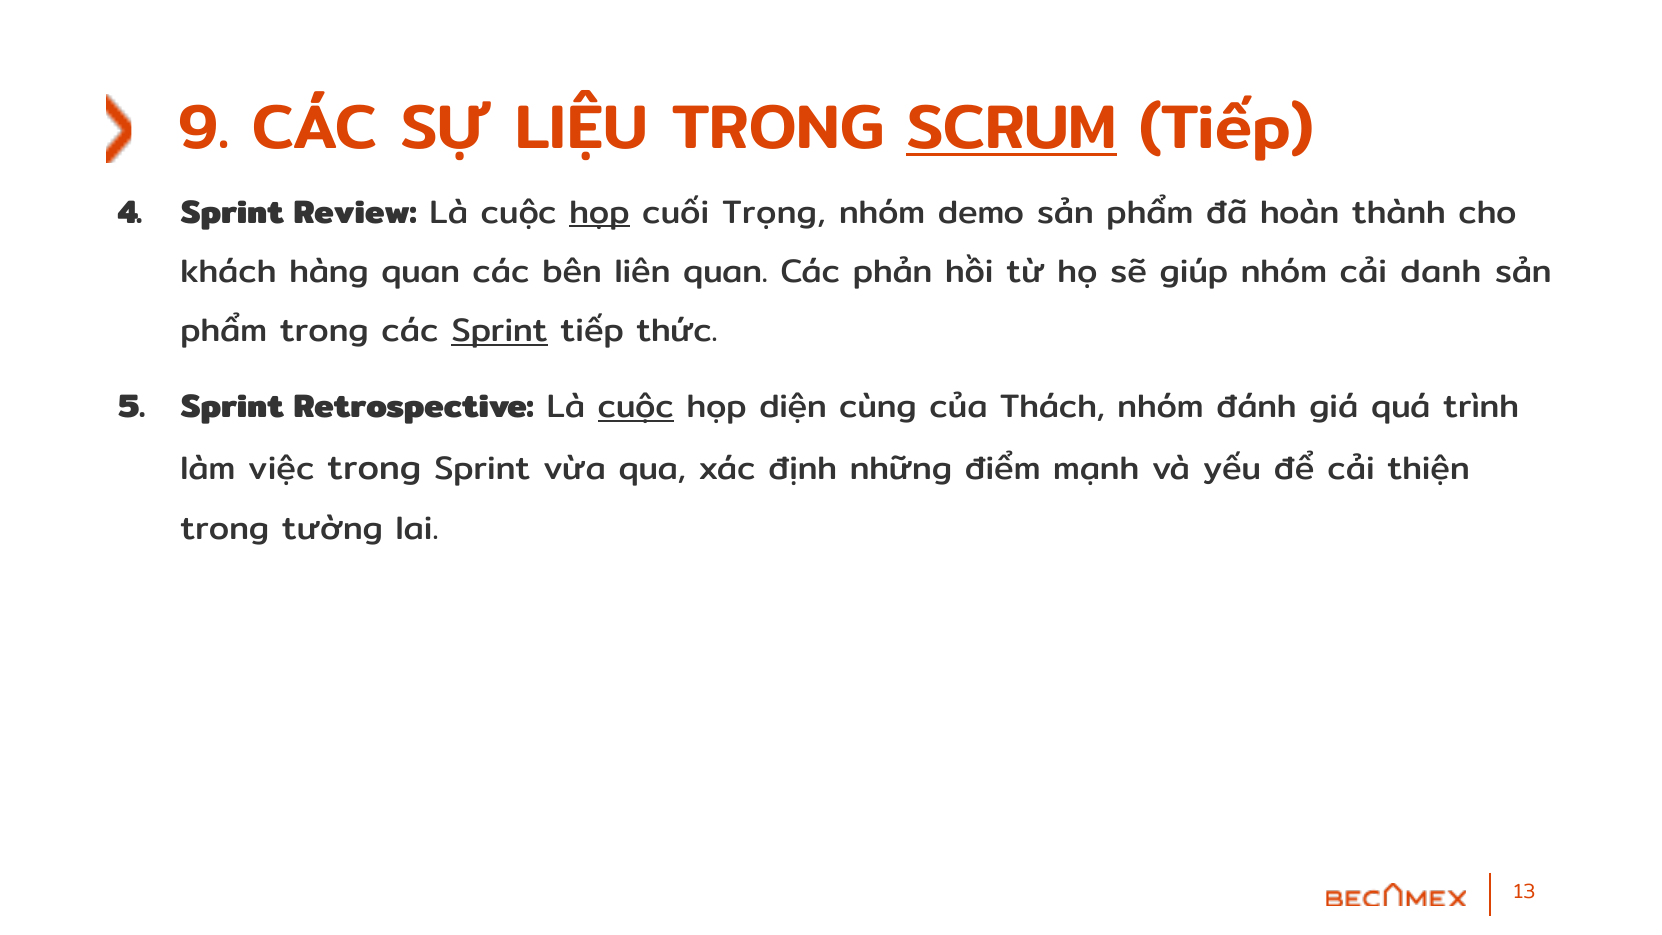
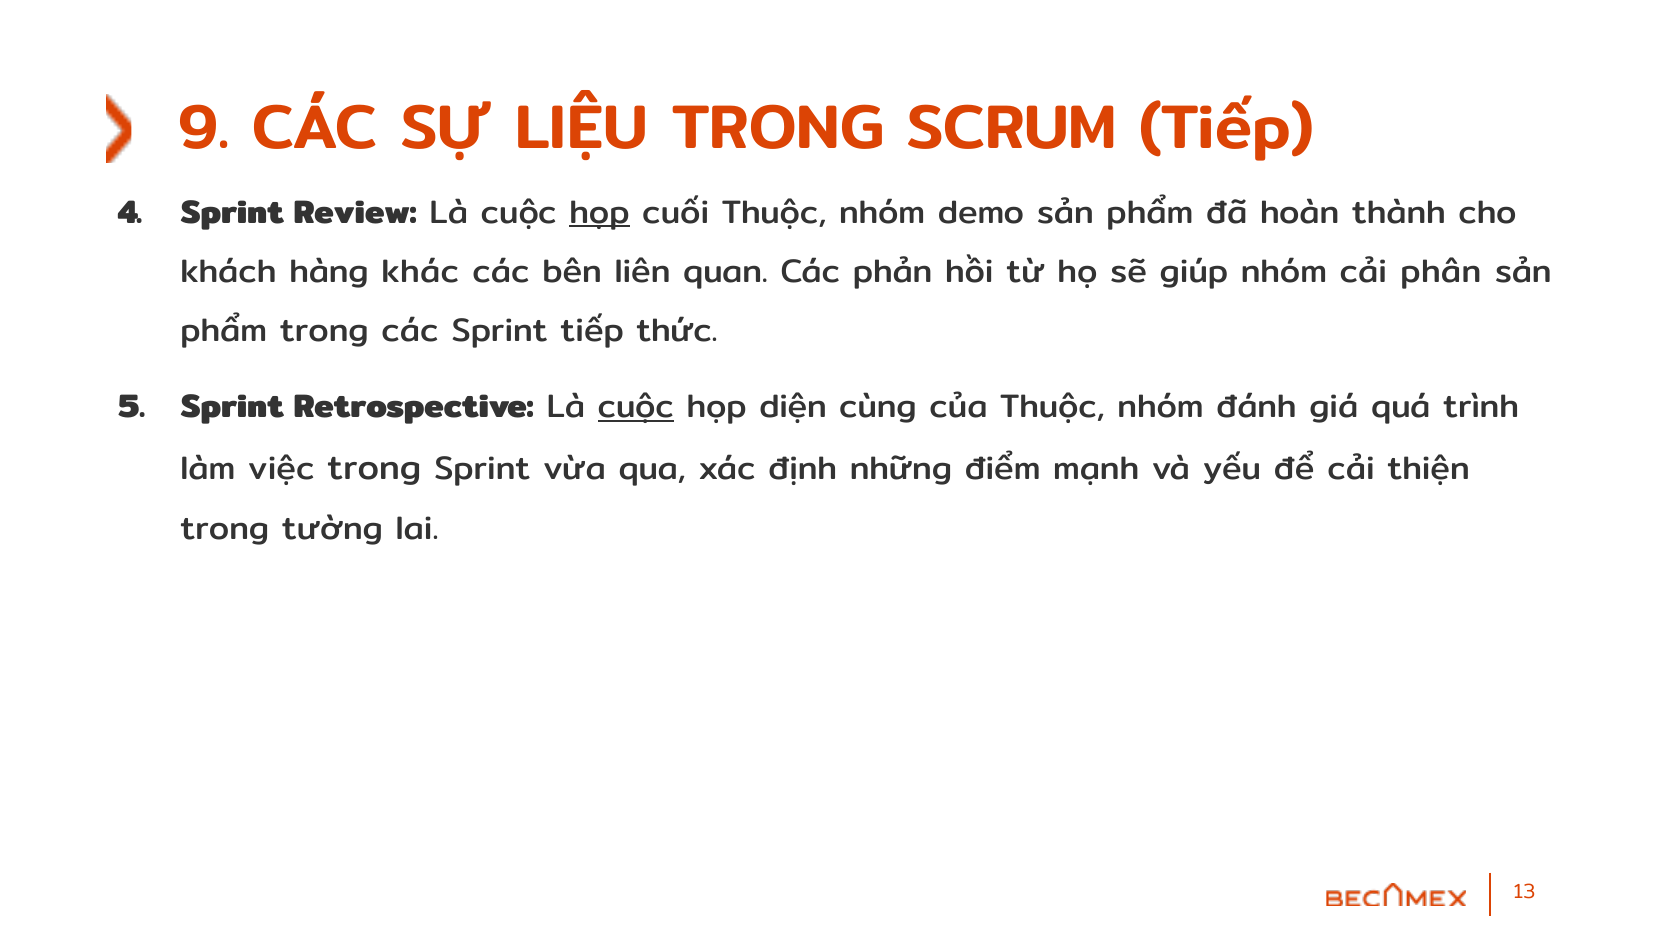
SCRUM underline: present -> none
cuối Trọng: Trọng -> Thuộc
hàng quan: quan -> khác
danh: danh -> phân
Sprint at (500, 331) underline: present -> none
của Thách: Thách -> Thuộc
